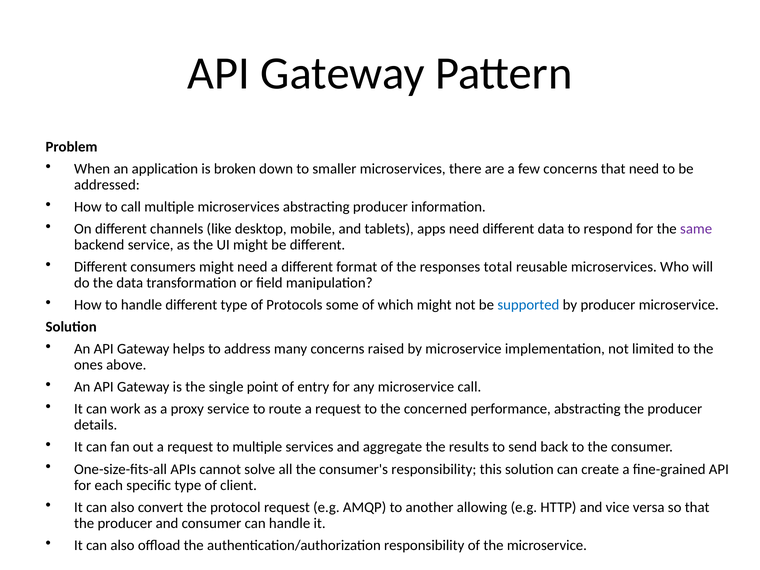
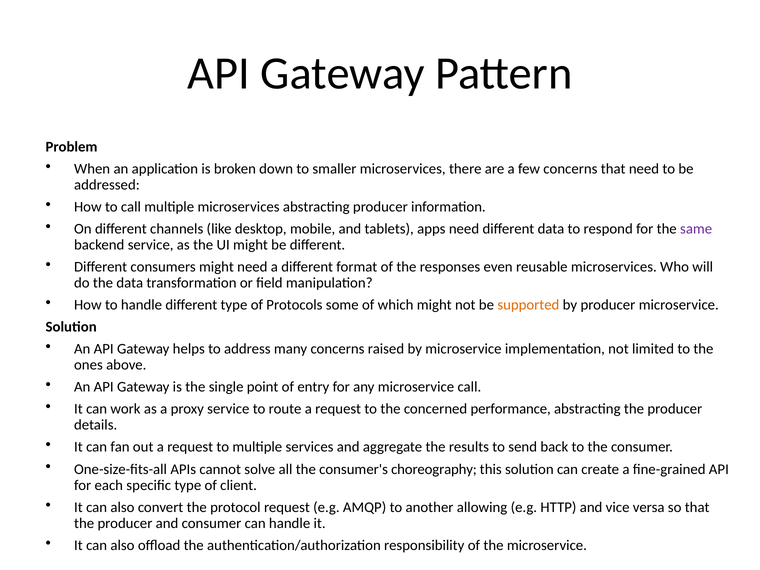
total: total -> even
supported colour: blue -> orange
consumer's responsibility: responsibility -> choreography
